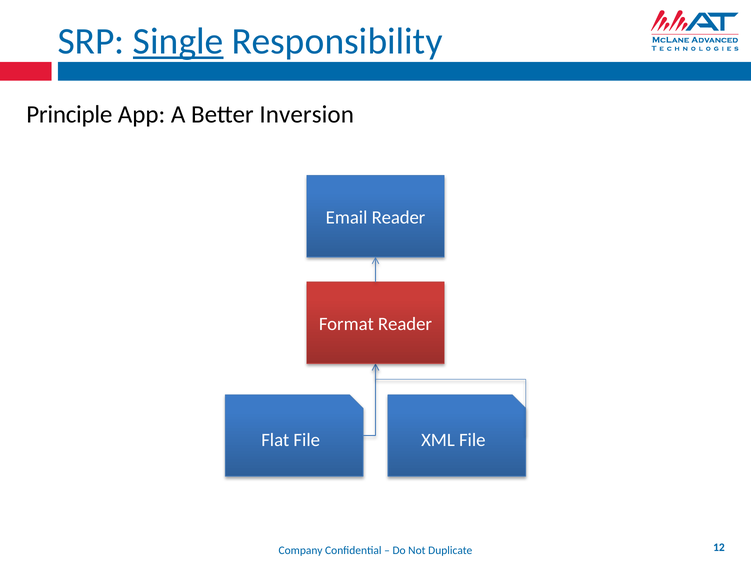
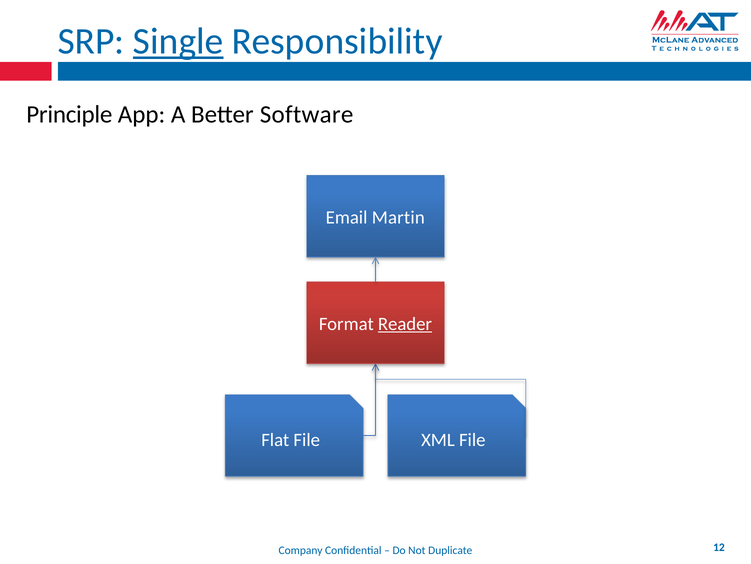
Inversion: Inversion -> Software
Email Reader: Reader -> Martin
Reader at (405, 324) underline: none -> present
